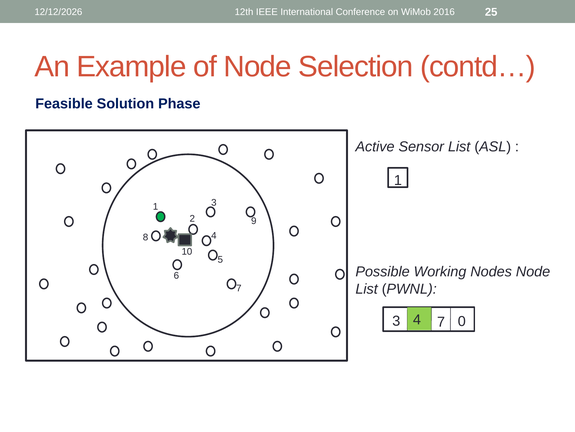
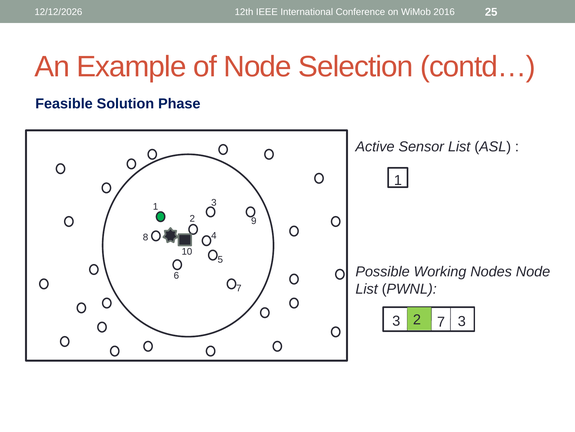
4 at (417, 319): 4 -> 2
7 0: 0 -> 3
